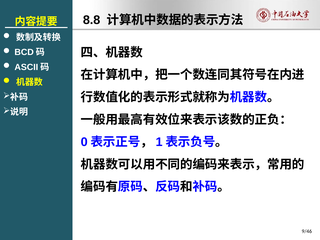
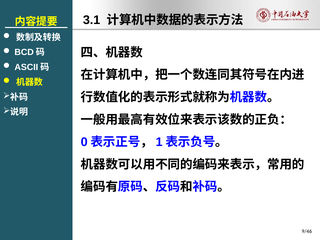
8.8: 8.8 -> 3.1
